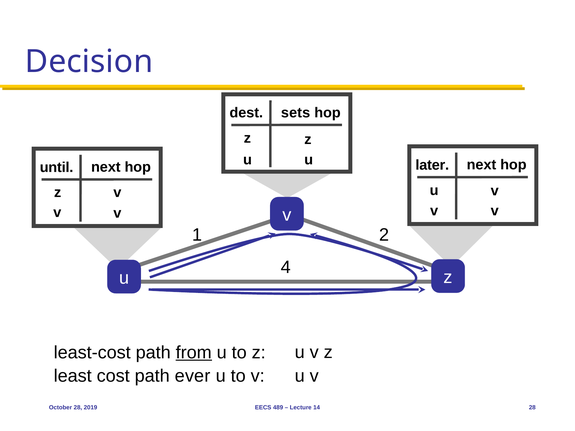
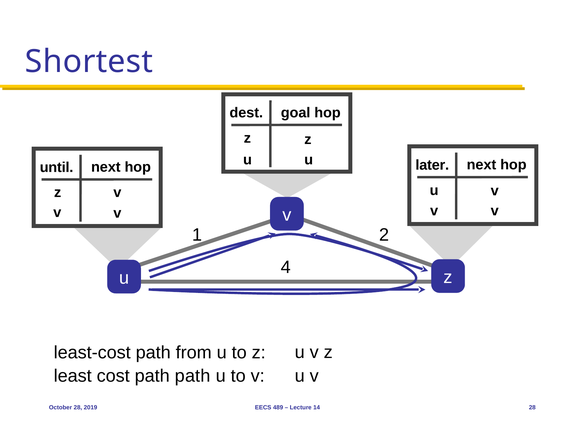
Decision: Decision -> Shortest
sets: sets -> goal
from underline: present -> none
path ever: ever -> path
